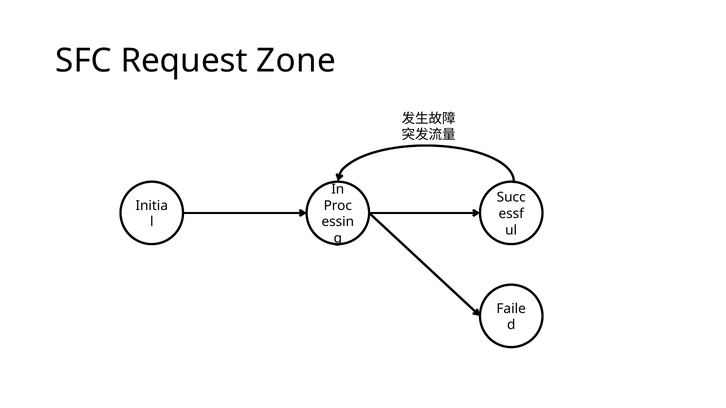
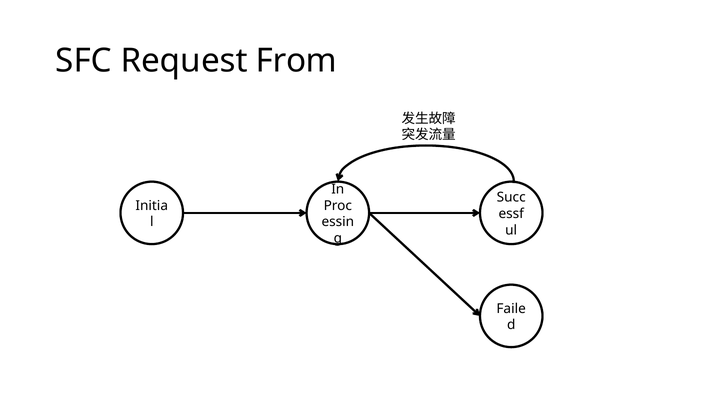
Zone: Zone -> From
